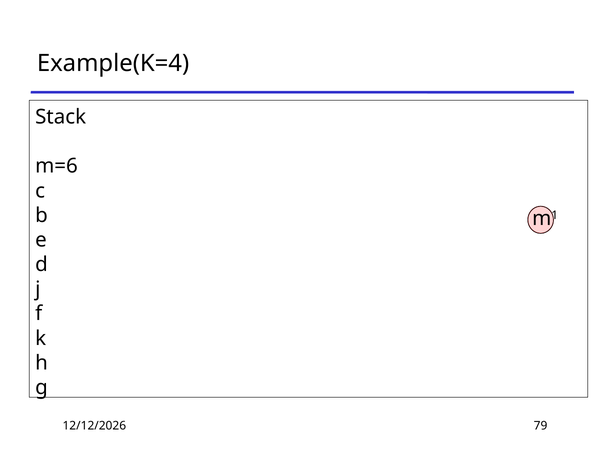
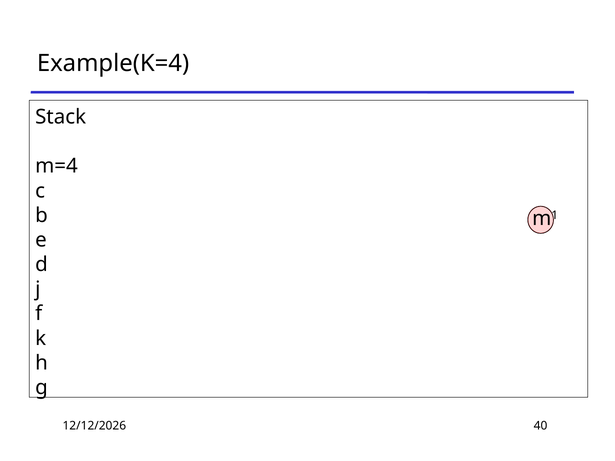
m=6: m=6 -> m=4
79: 79 -> 40
